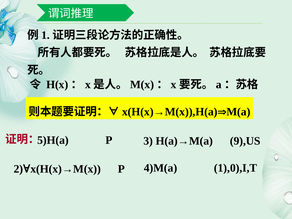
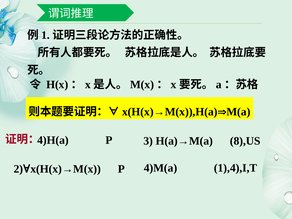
5)H(a: 5)H(a -> 4)H(a
9),US: 9),US -> 8),US
1),0),I,T: 1),0),I,T -> 1),4),I,T
